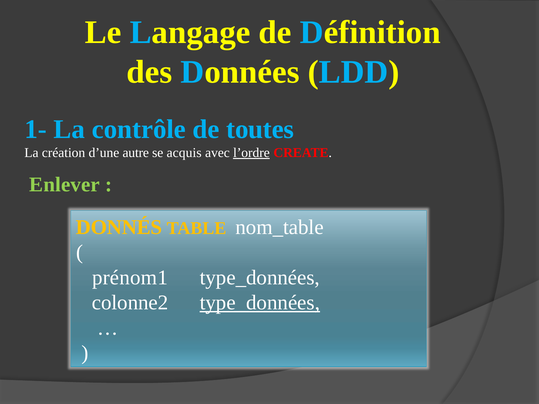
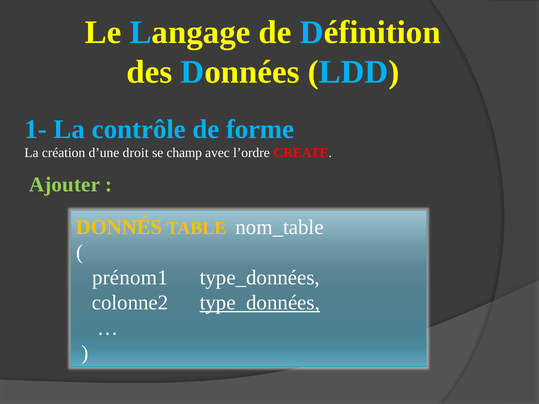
toutes: toutes -> forme
autre: autre -> droit
acquis: acquis -> champ
l’ordre underline: present -> none
Enlever: Enlever -> Ajouter
